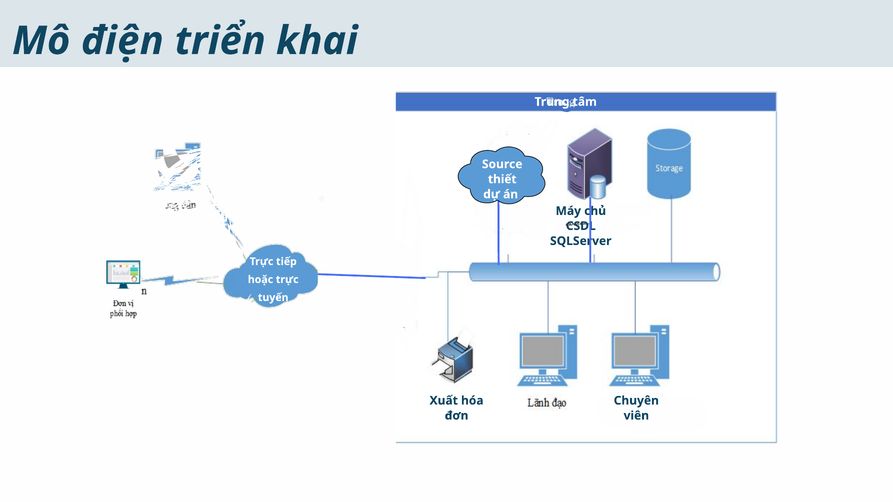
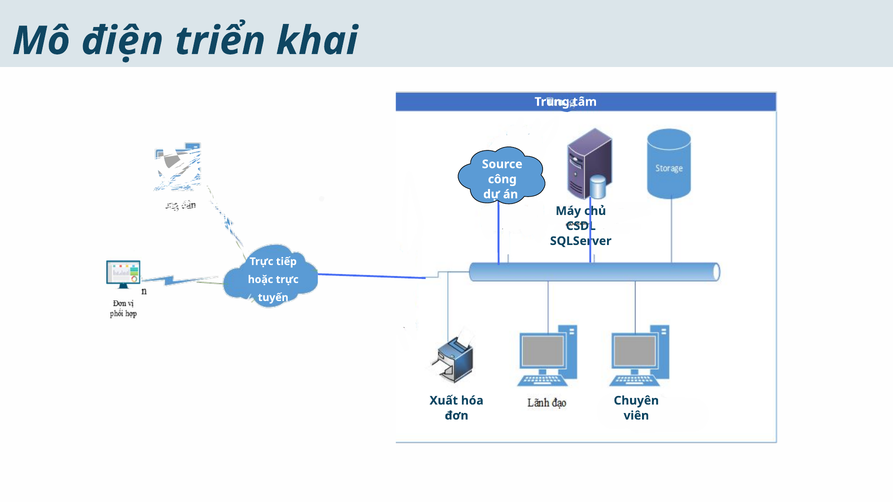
thiết: thiết -> công
